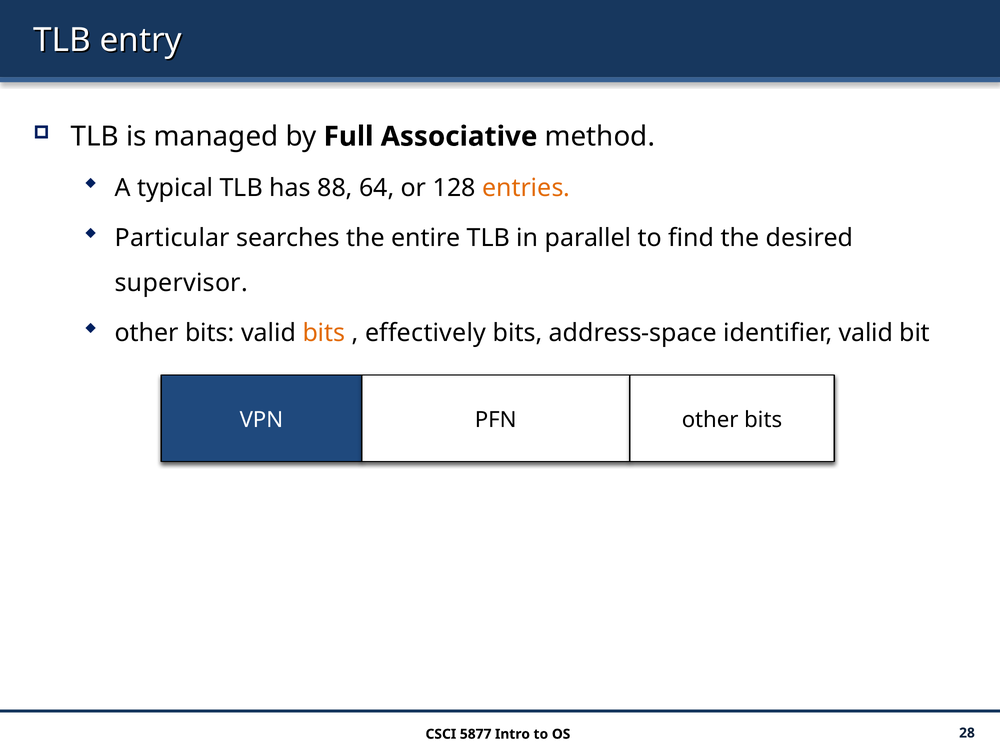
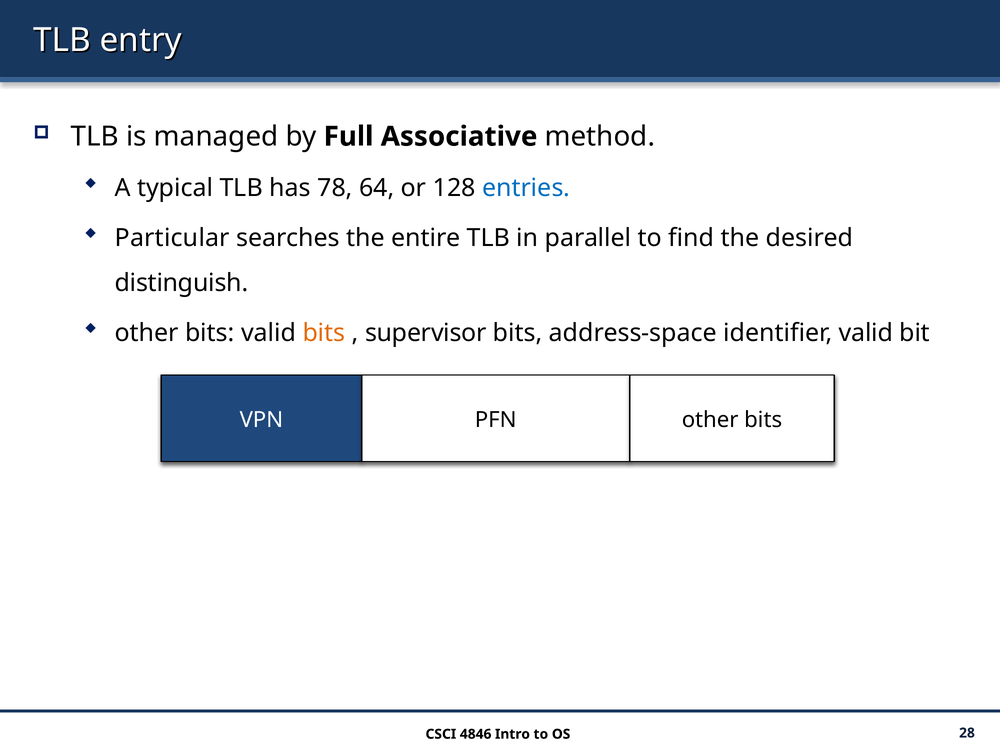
88: 88 -> 78
entries colour: orange -> blue
supervisor: supervisor -> distinguish
effectively: effectively -> supervisor
5877: 5877 -> 4846
